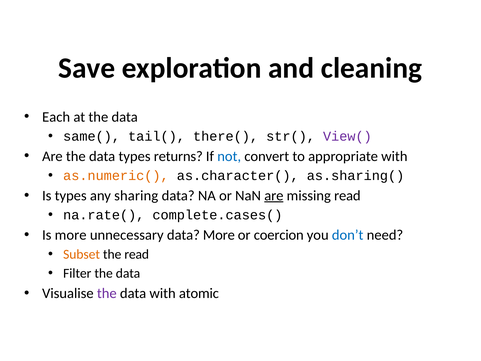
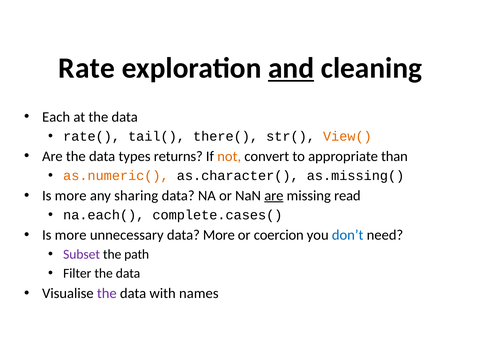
Save: Save -> Rate
and underline: none -> present
same(: same( -> rate(
View( colour: purple -> orange
not colour: blue -> orange
appropriate with: with -> than
as.sharing(: as.sharing( -> as.missing(
types at (71, 195): types -> more
na.rate(: na.rate( -> na.each(
Subset colour: orange -> purple
the read: read -> path
atomic: atomic -> names
